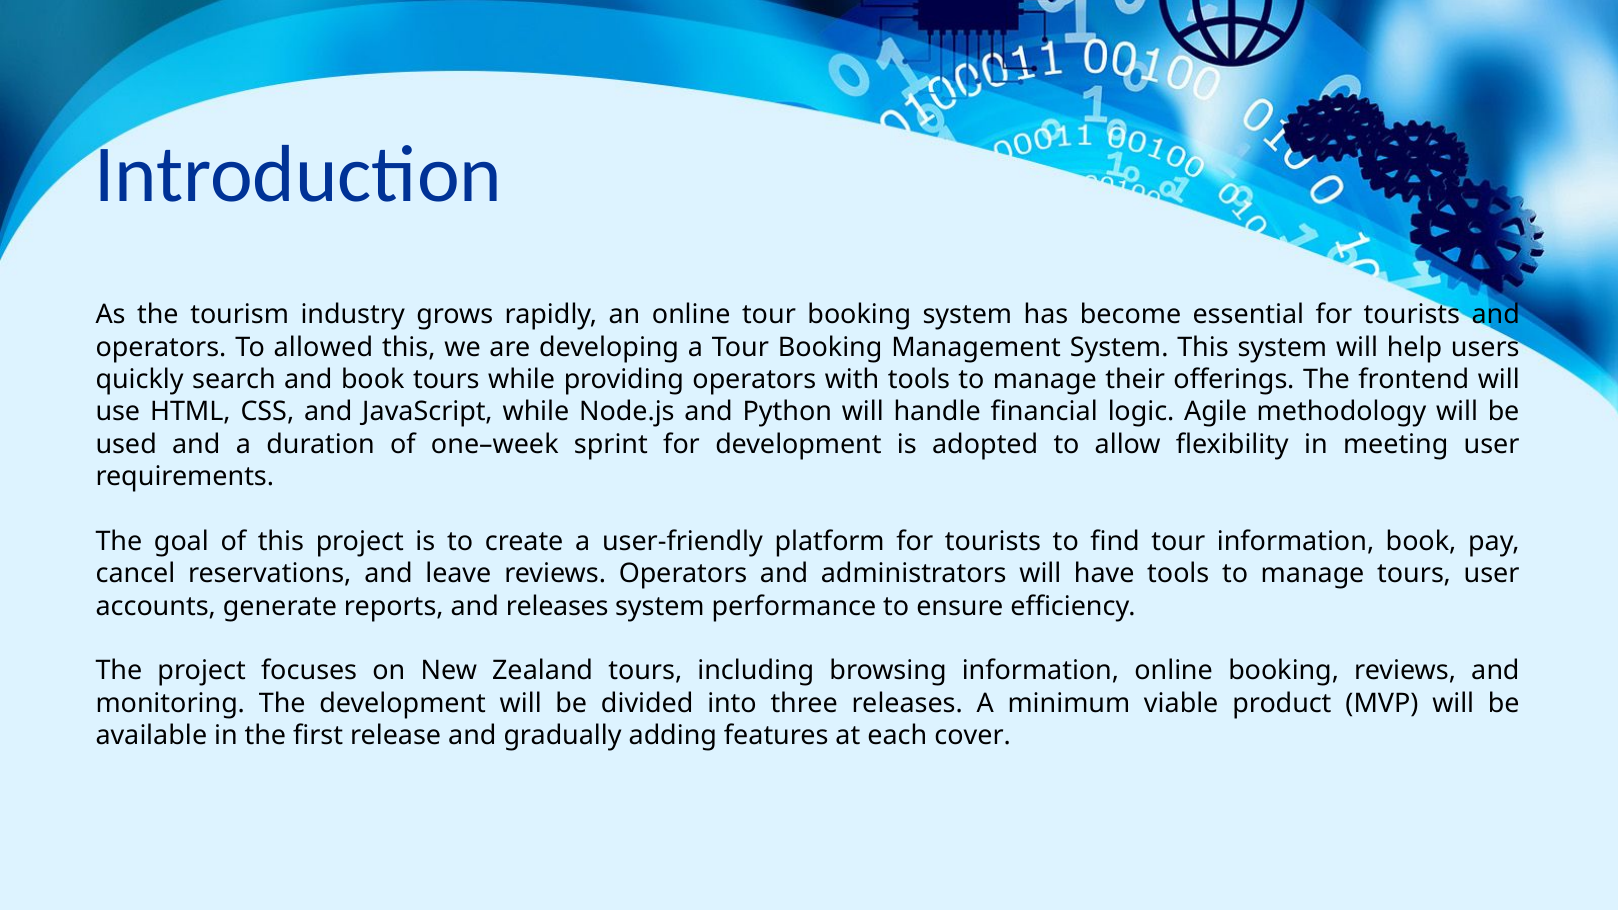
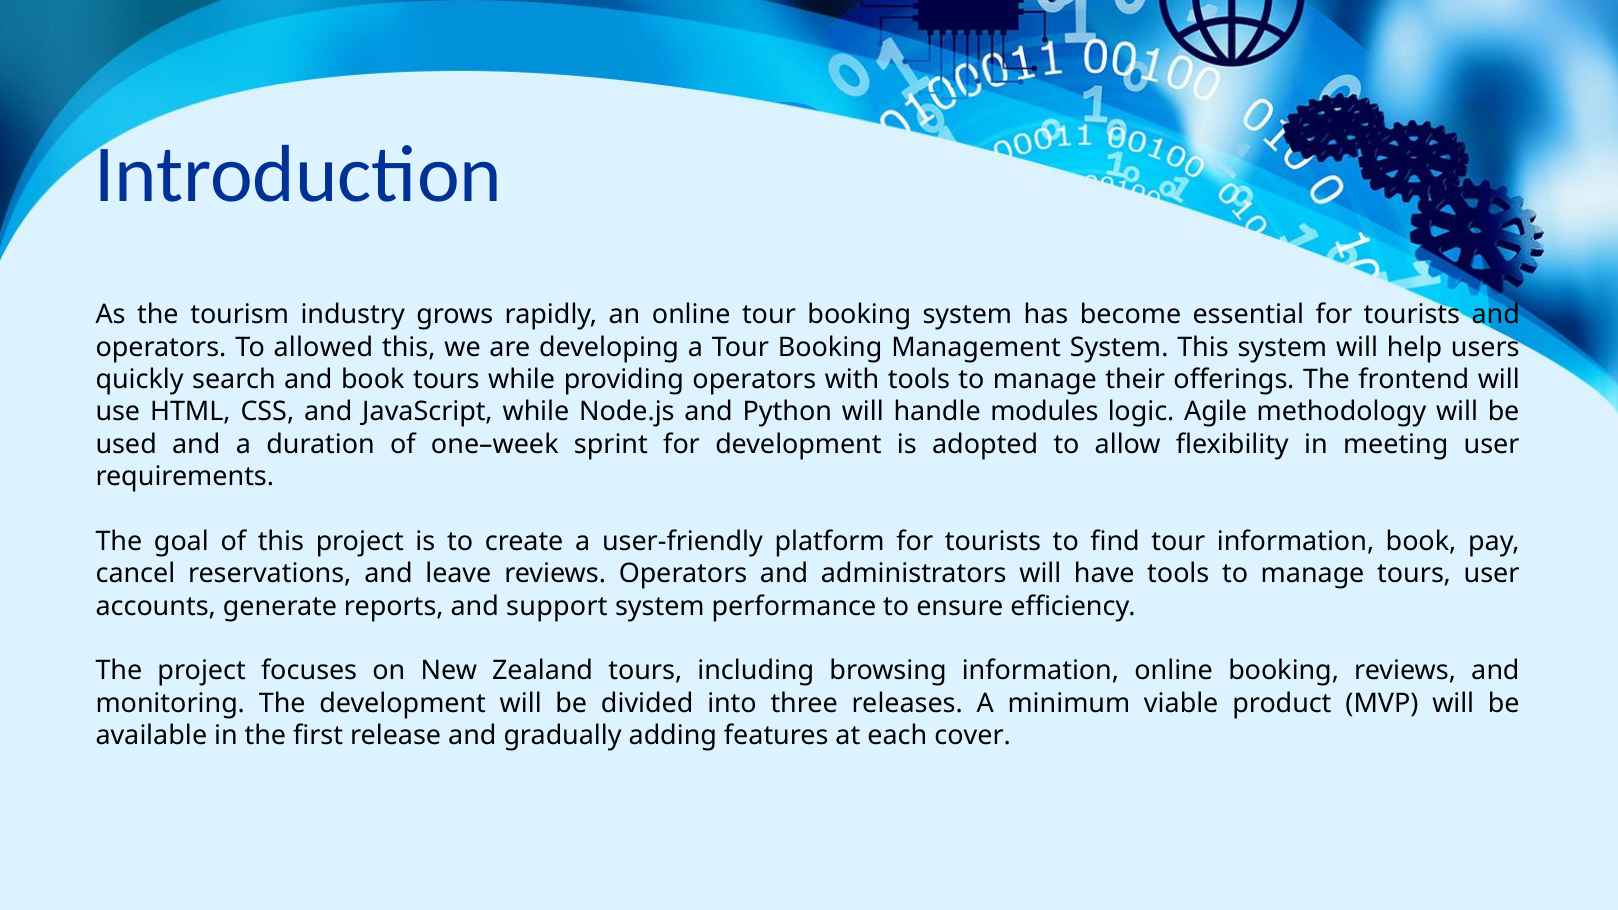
financial: financial -> modules
and releases: releases -> support
